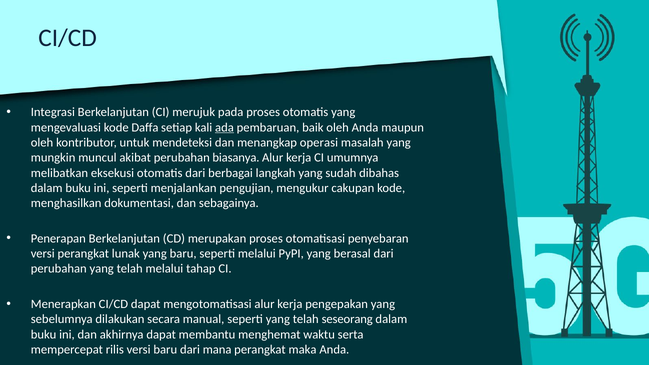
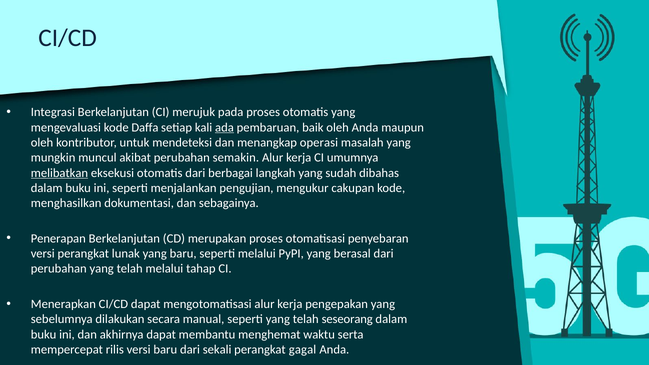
biasanya: biasanya -> semakin
melibatkan underline: none -> present
mana: mana -> sekali
maka: maka -> gagal
